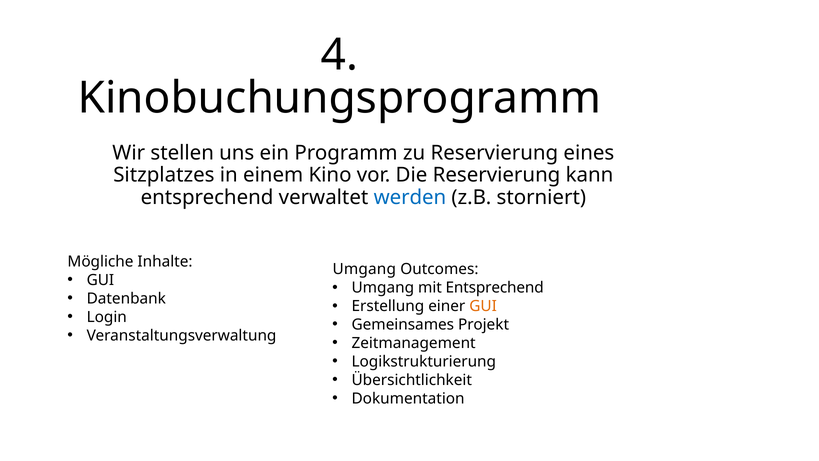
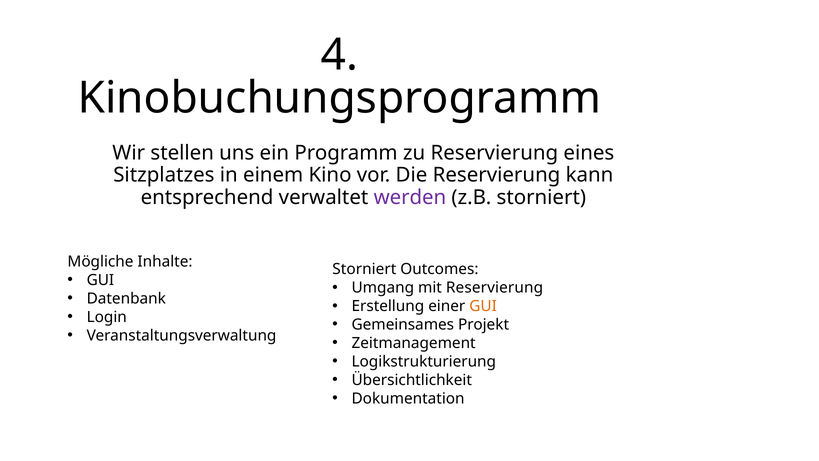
werden colour: blue -> purple
Umgang at (364, 269): Umgang -> Storniert
mit Entsprechend: Entsprechend -> Reservierung
